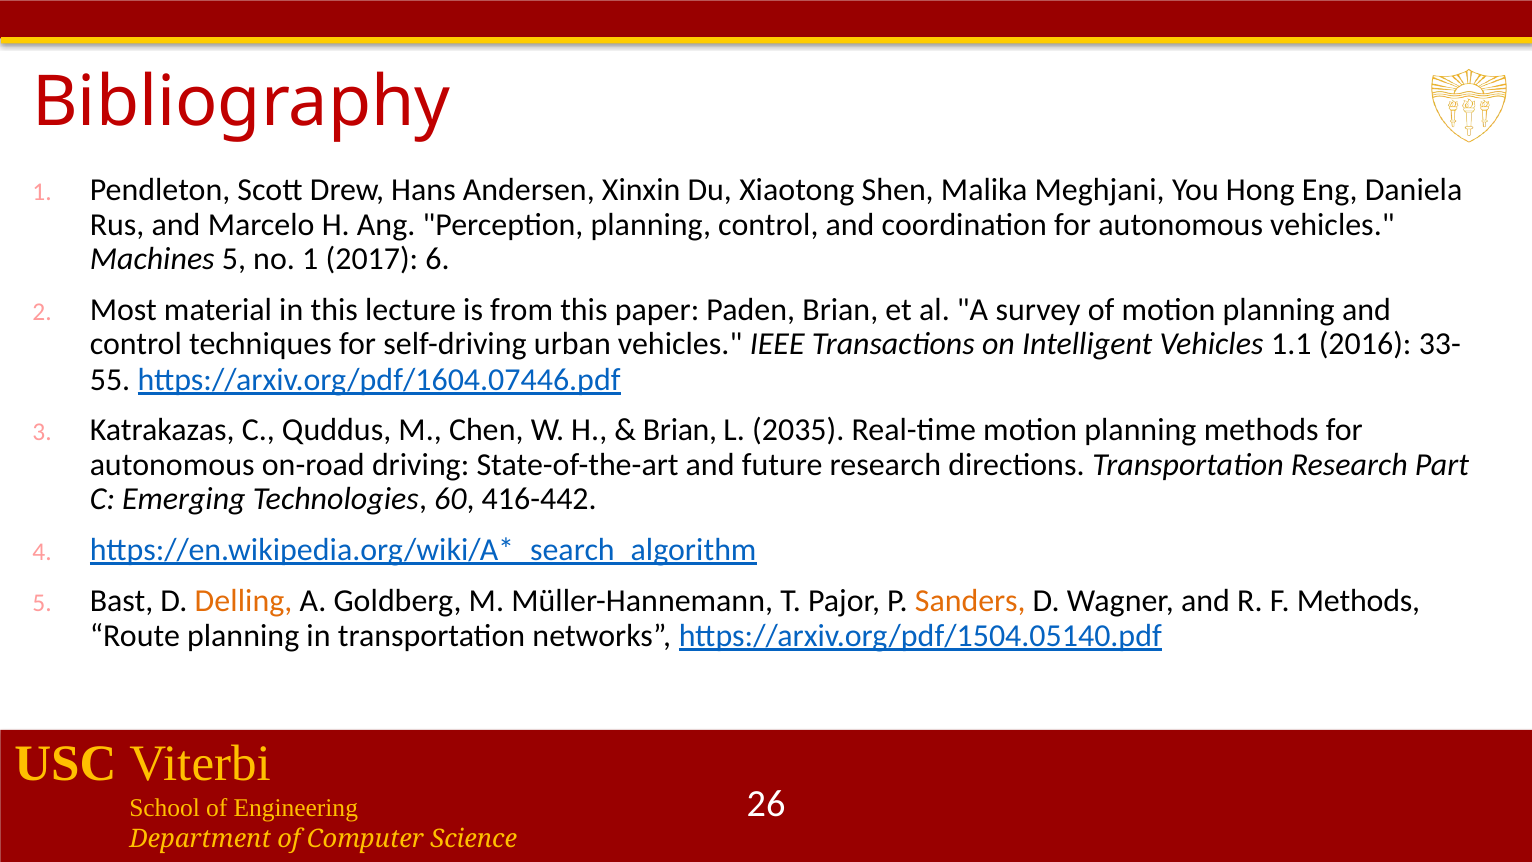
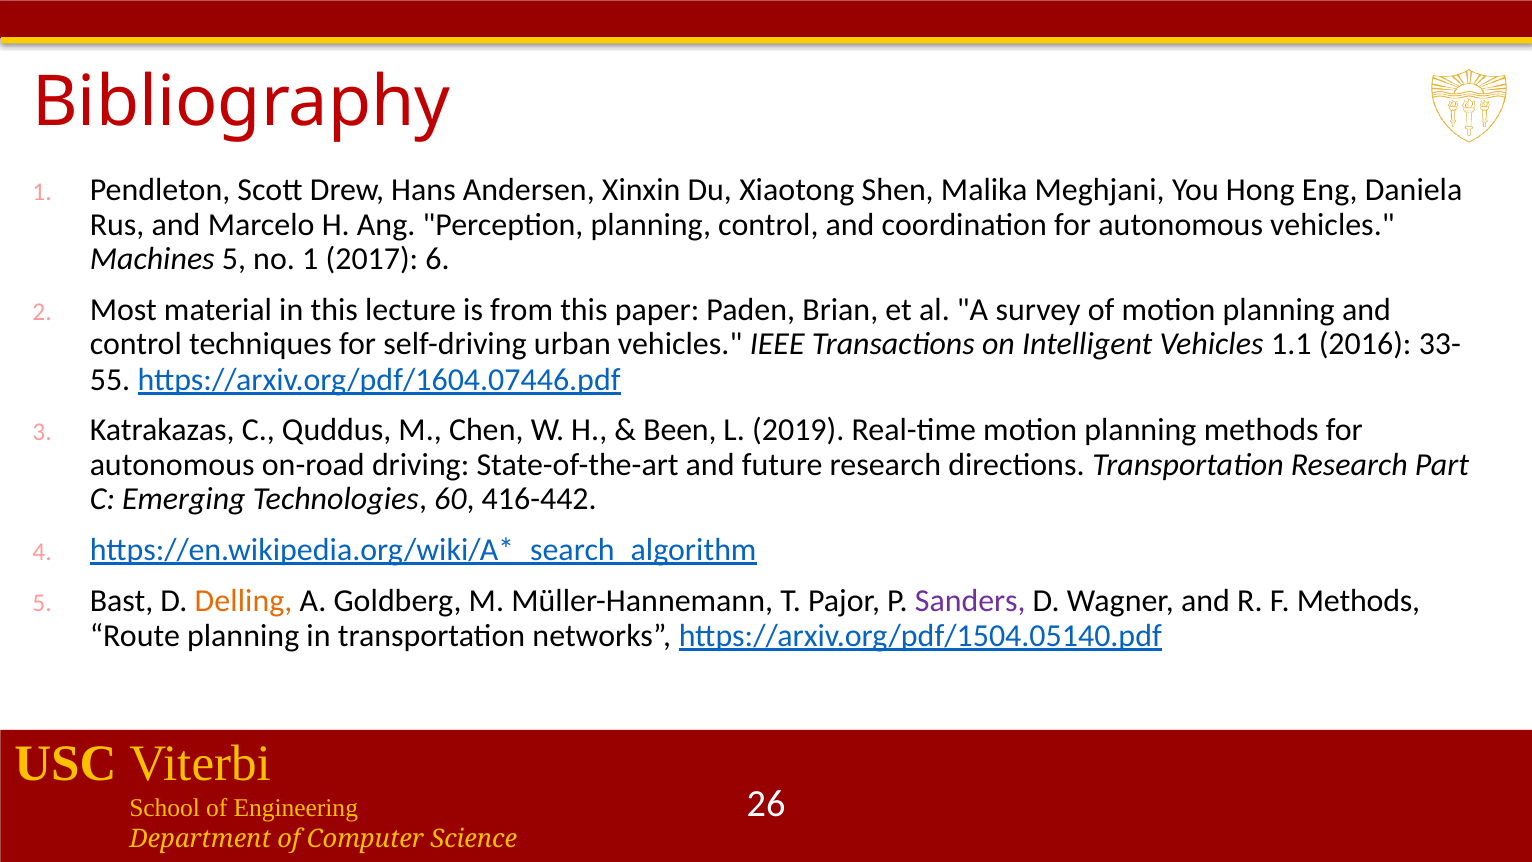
Brian at (680, 430): Brian -> Been
2035: 2035 -> 2019
Sanders colour: orange -> purple
